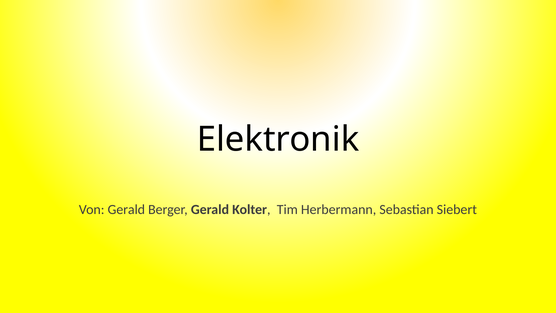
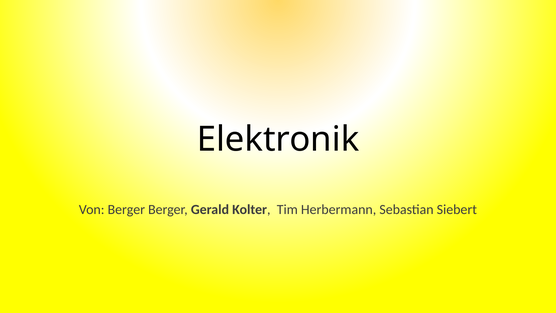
Von Gerald: Gerald -> Berger
